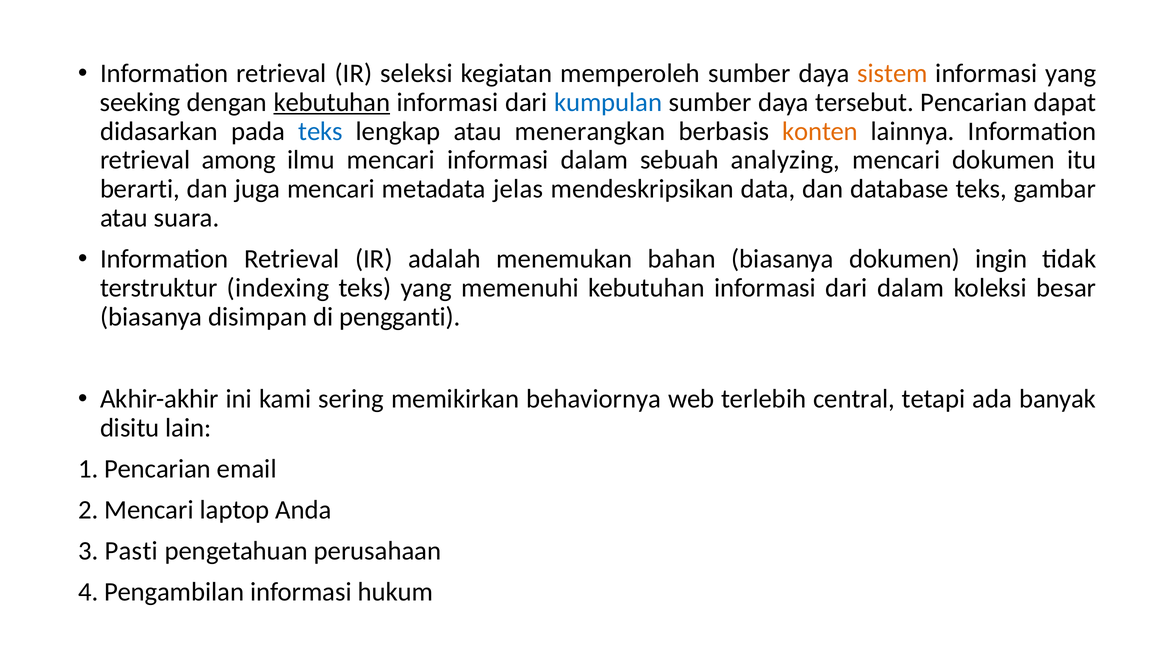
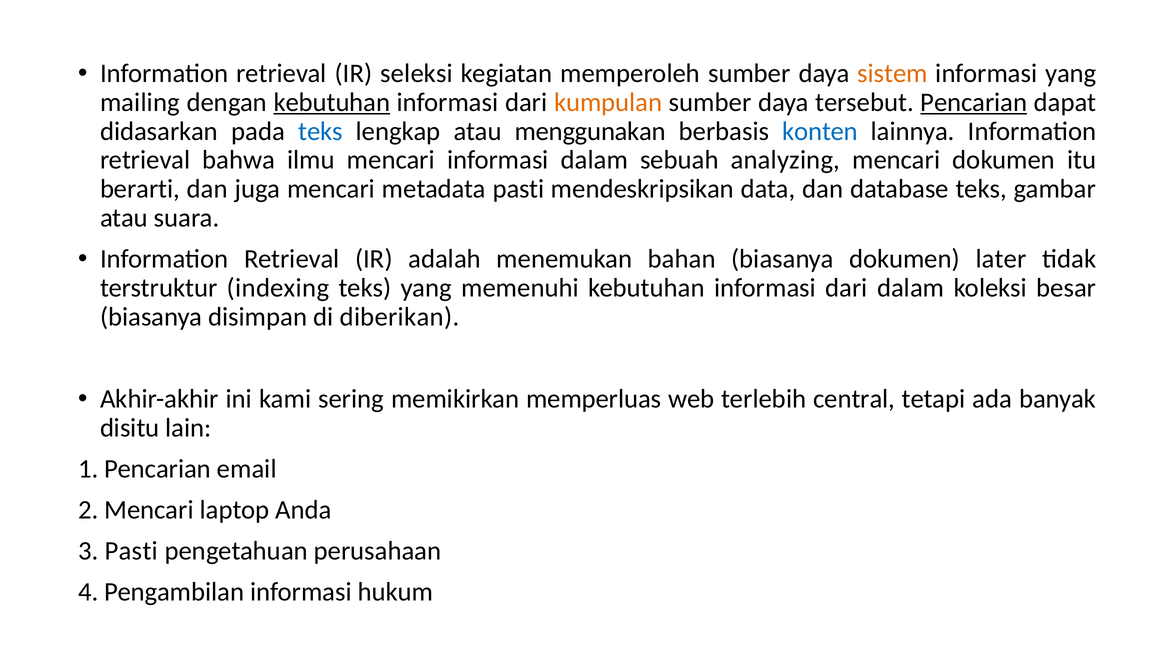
seeking: seeking -> mailing
kumpulan colour: blue -> orange
Pencarian at (974, 102) underline: none -> present
menerangkan: menerangkan -> menggunakan
konten colour: orange -> blue
among: among -> bahwa
metadata jelas: jelas -> pasti
ingin: ingin -> later
pengganti: pengganti -> diberikan
behaviornya: behaviornya -> memperluas
